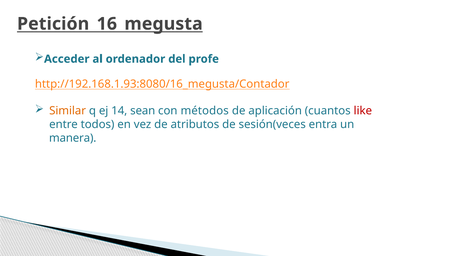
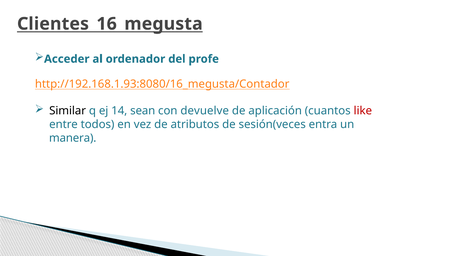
Petición_16_megusta: Petición_16_megusta -> Clientes_16_megusta
Similar colour: orange -> black
métodos: métodos -> devuelve
